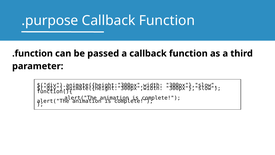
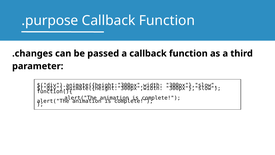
.function: .function -> .changes
